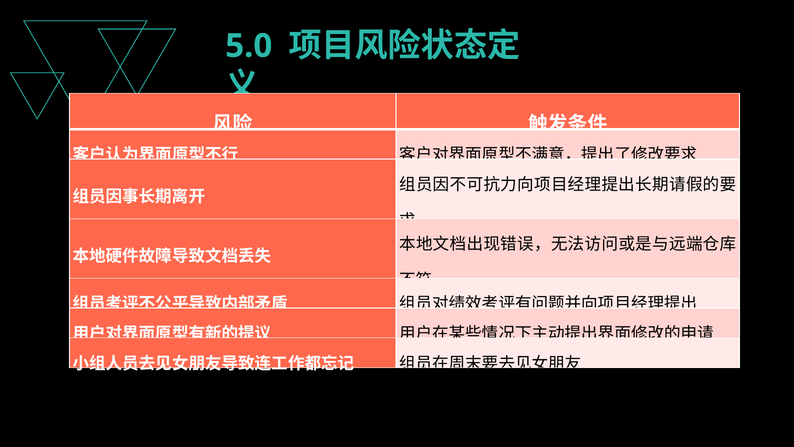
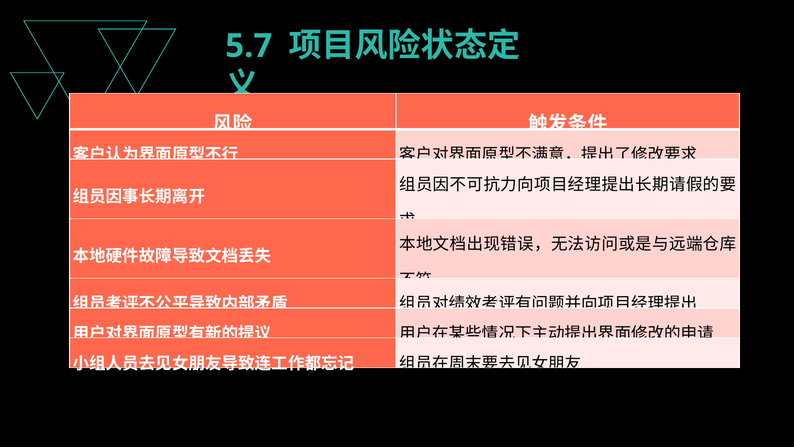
5.0: 5.0 -> 5.7
